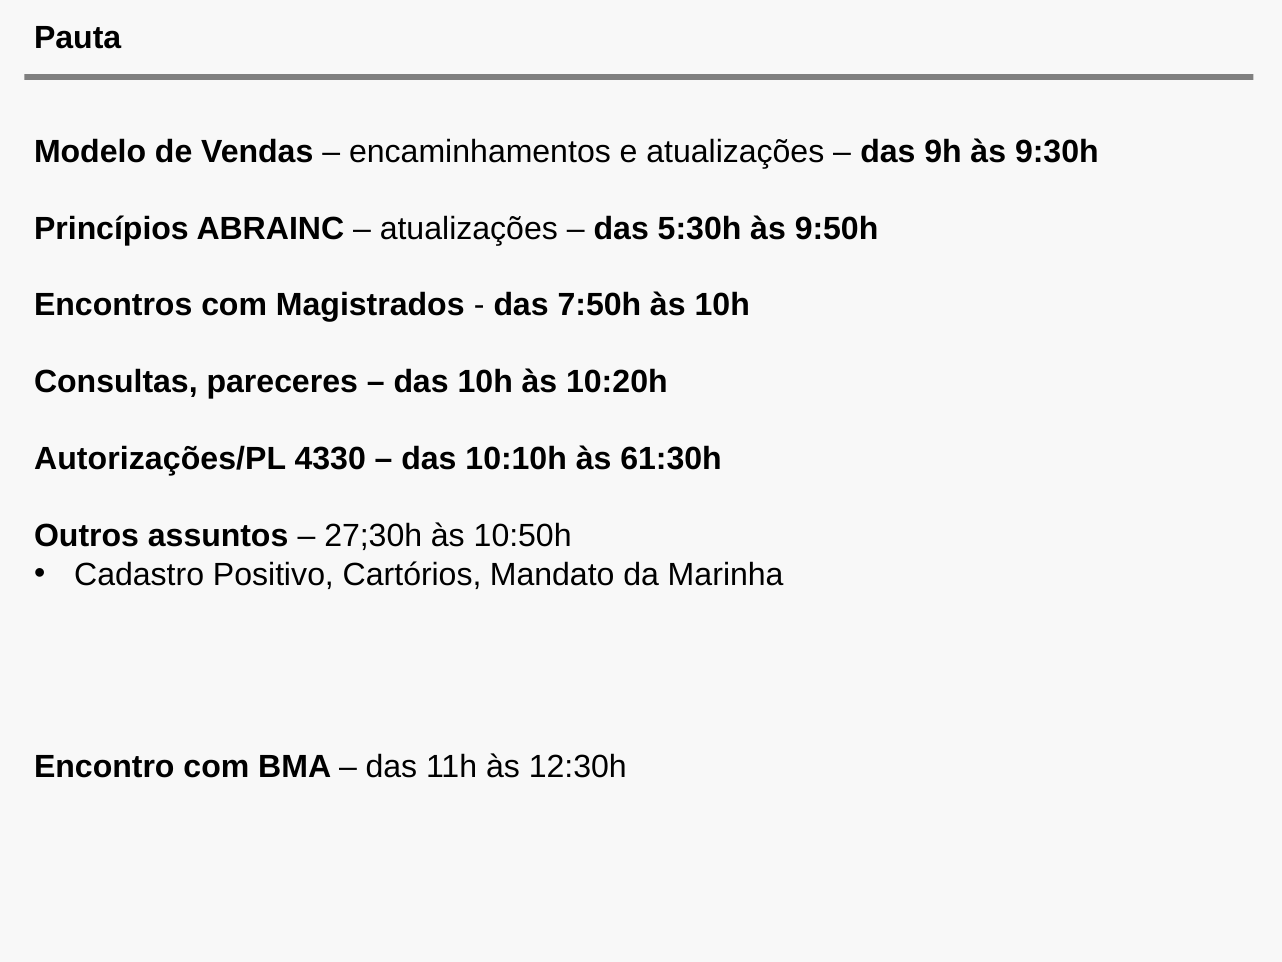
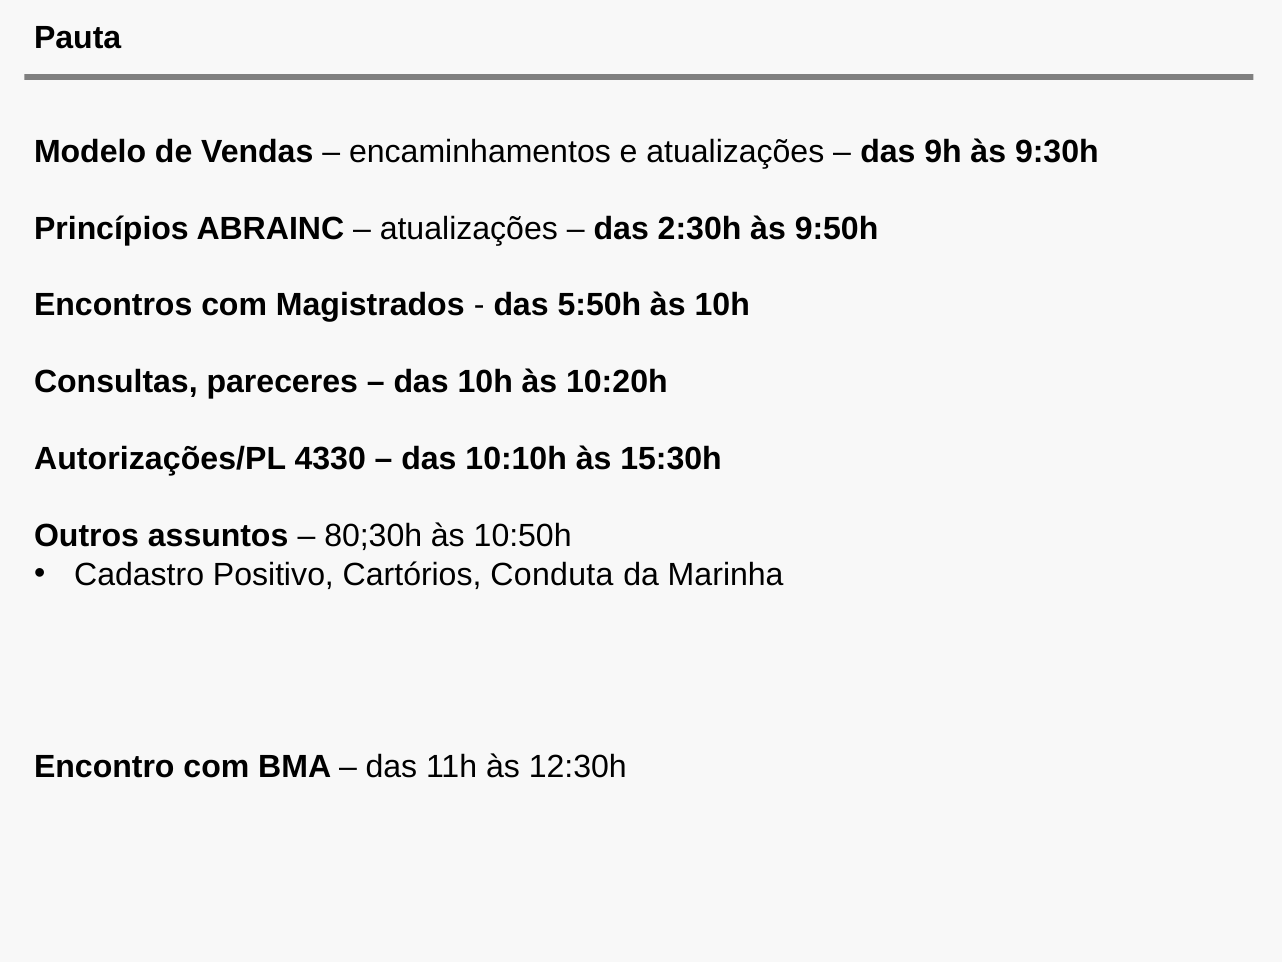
5:30h: 5:30h -> 2:30h
7:50h: 7:50h -> 5:50h
61:30h: 61:30h -> 15:30h
27;30h: 27;30h -> 80;30h
Mandato: Mandato -> Conduta
